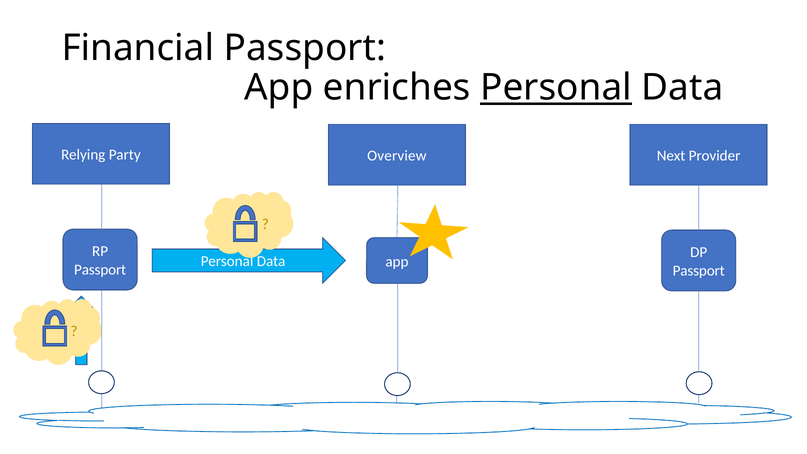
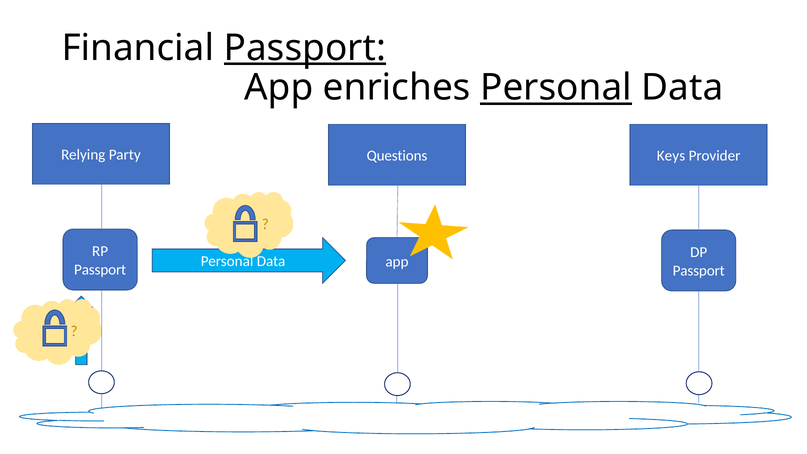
Passport at (305, 48) underline: none -> present
Next: Next -> Keys
Overview: Overview -> Questions
